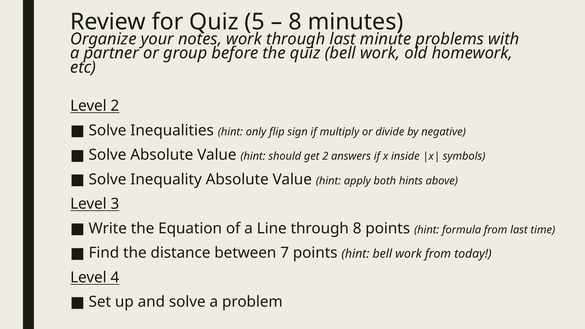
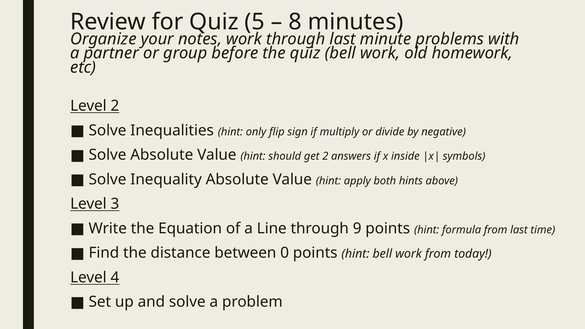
through 8: 8 -> 9
7: 7 -> 0
